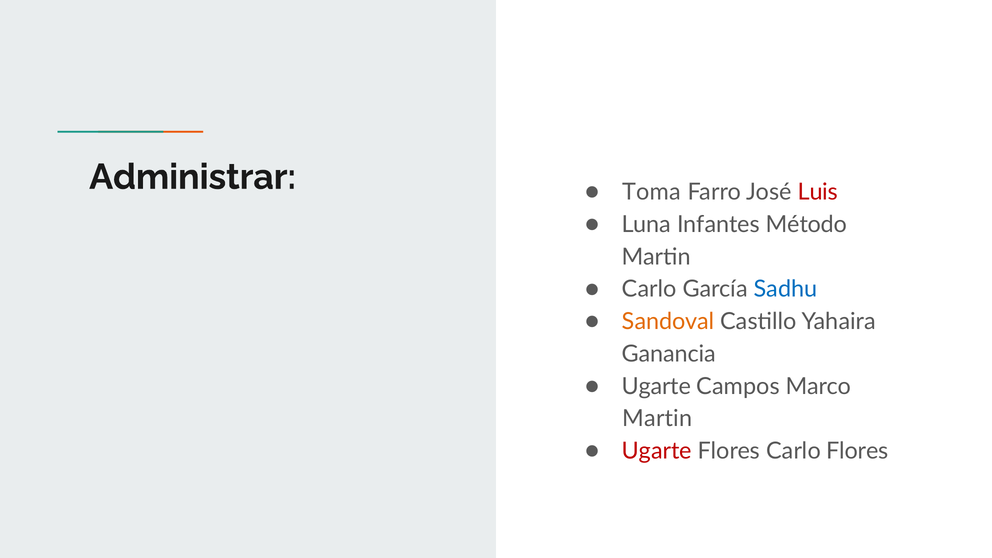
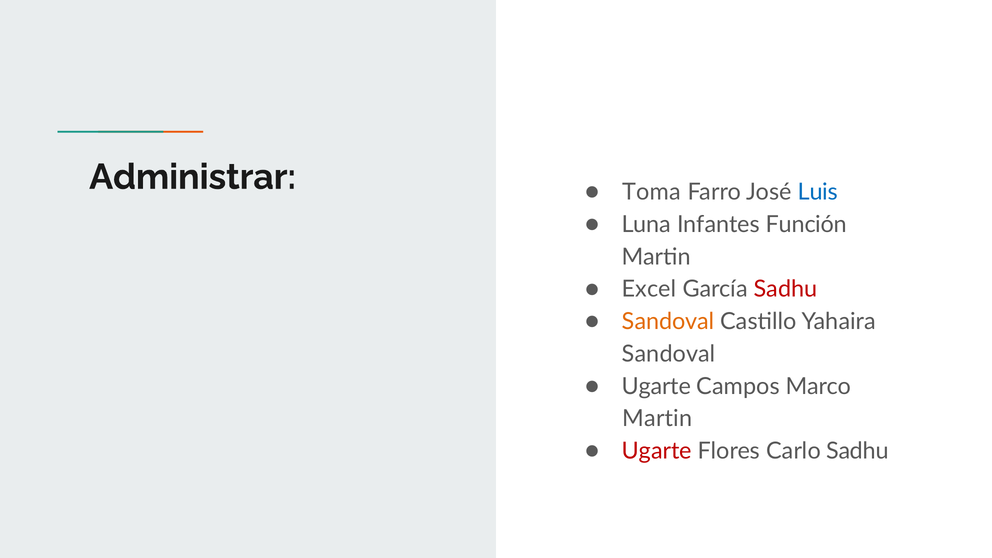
Luis colour: red -> blue
Método: Método -> Función
Carlo at (649, 289): Carlo -> Excel
Sadhu at (786, 289) colour: blue -> red
Ganancia at (669, 354): Ganancia -> Sandoval
Carlo Flores: Flores -> Sadhu
